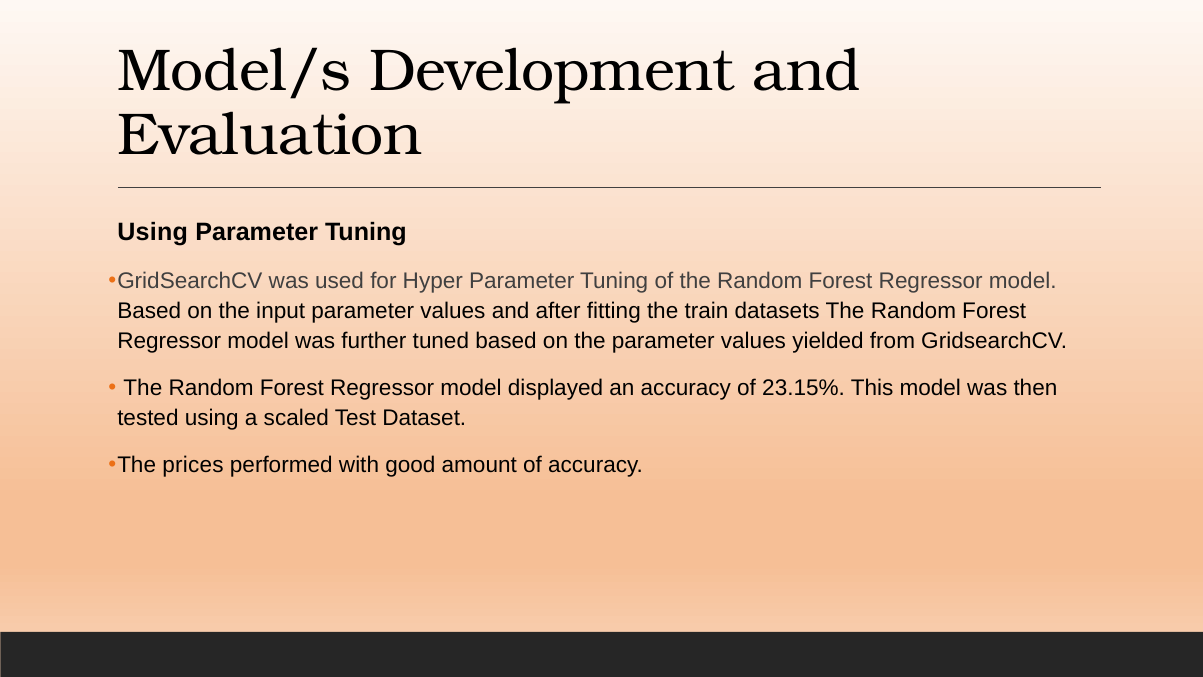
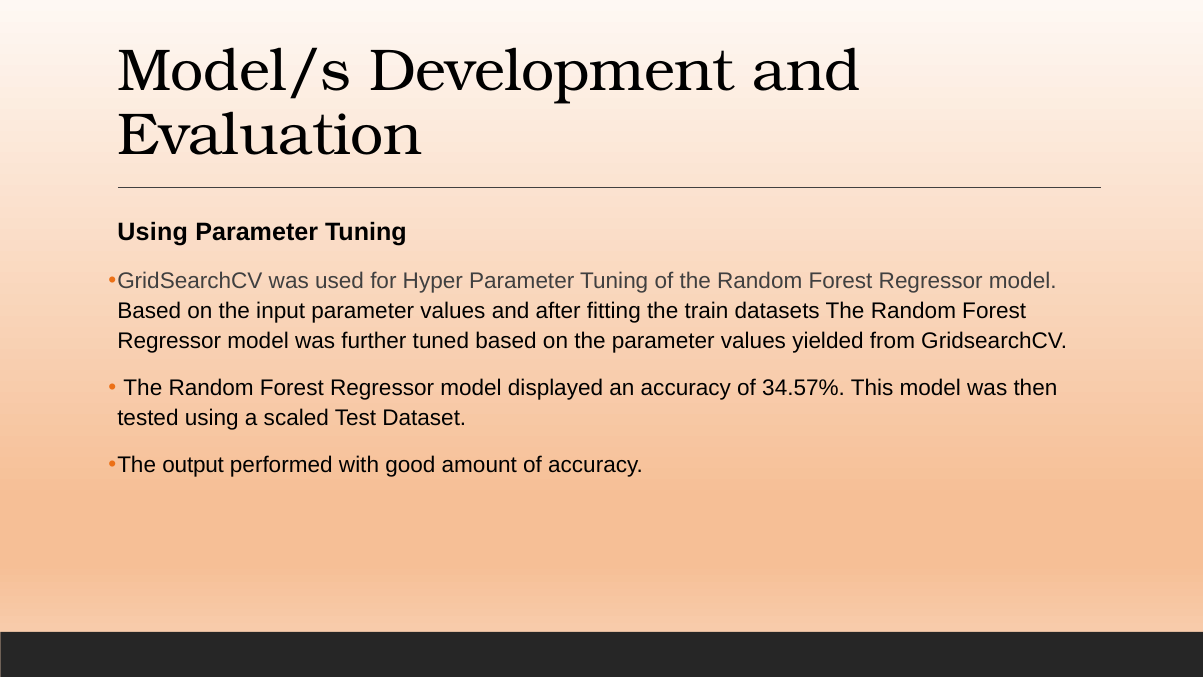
23.15%: 23.15% -> 34.57%
prices: prices -> output
